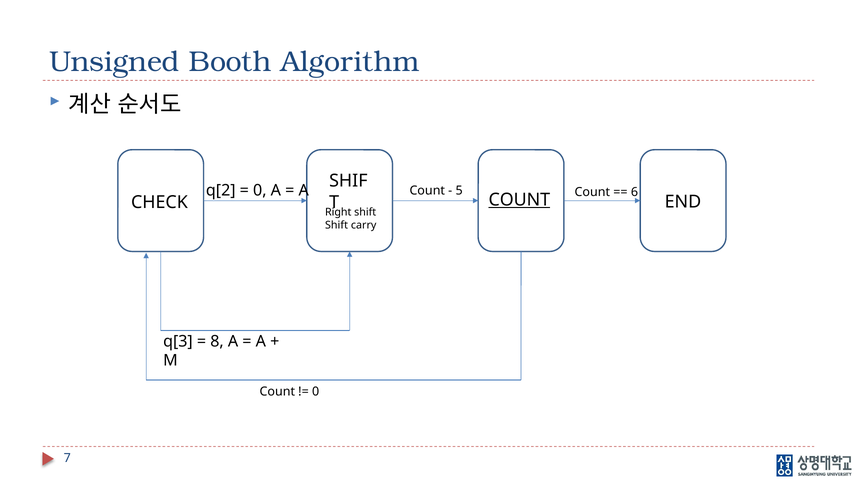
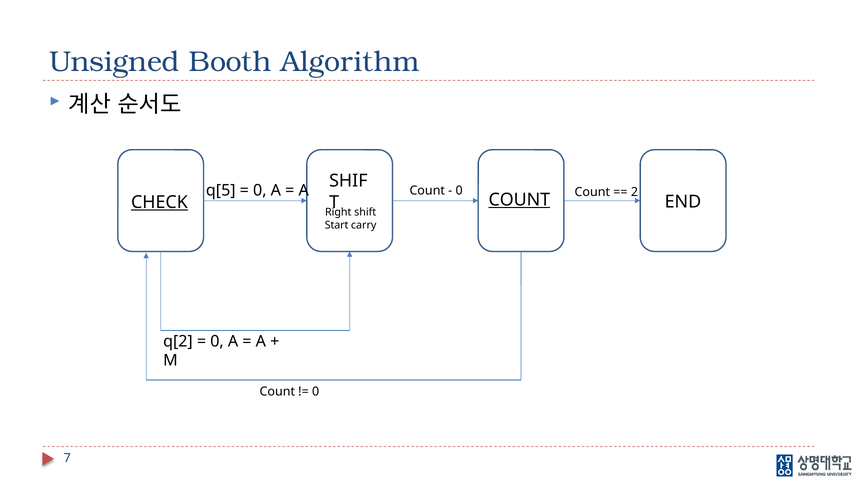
q[2: q[2 -> q[5
5 at (459, 191): 5 -> 0
6: 6 -> 2
CHECK underline: none -> present
Shift at (337, 225): Shift -> Start
q[3: q[3 -> q[2
8 at (217, 341): 8 -> 0
